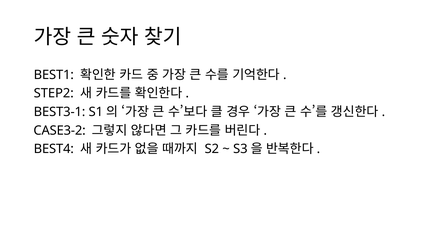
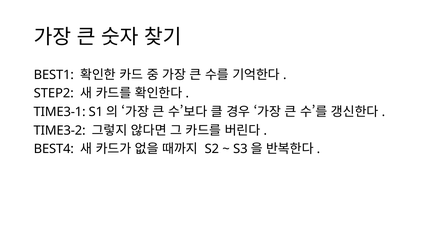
BEST3-1: BEST3-1 -> TIME3-1
CASE3-2: CASE3-2 -> TIME3-2
